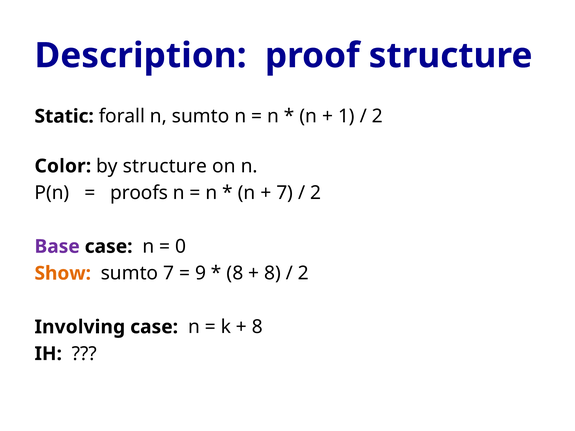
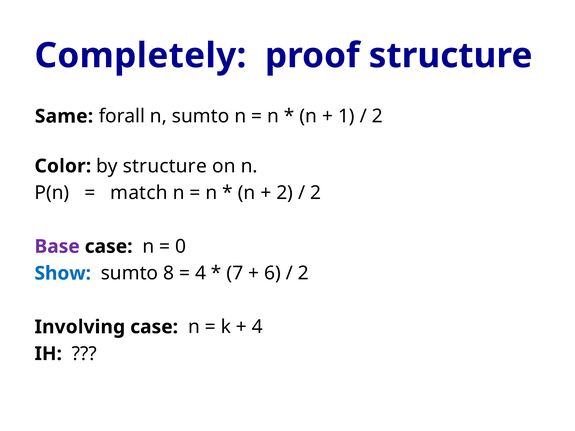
Description: Description -> Completely
Static: Static -> Same
proofs: proofs -> match
7 at (285, 193): 7 -> 2
Show colour: orange -> blue
sumto 7: 7 -> 8
9 at (201, 273): 9 -> 4
8 at (235, 273): 8 -> 7
8 at (273, 273): 8 -> 6
8 at (257, 327): 8 -> 4
